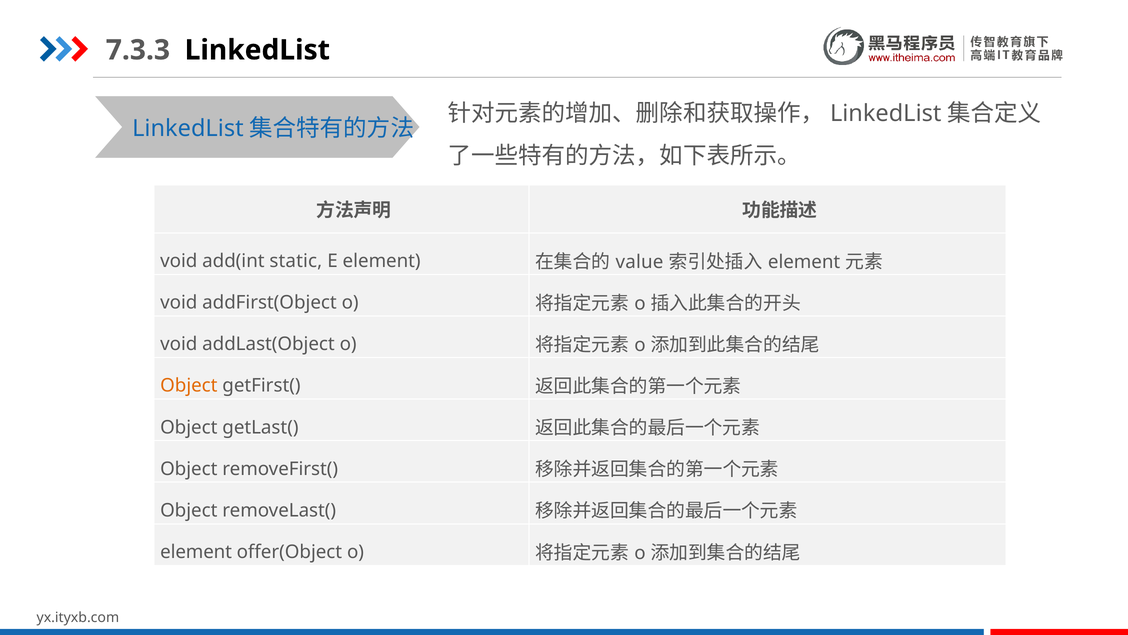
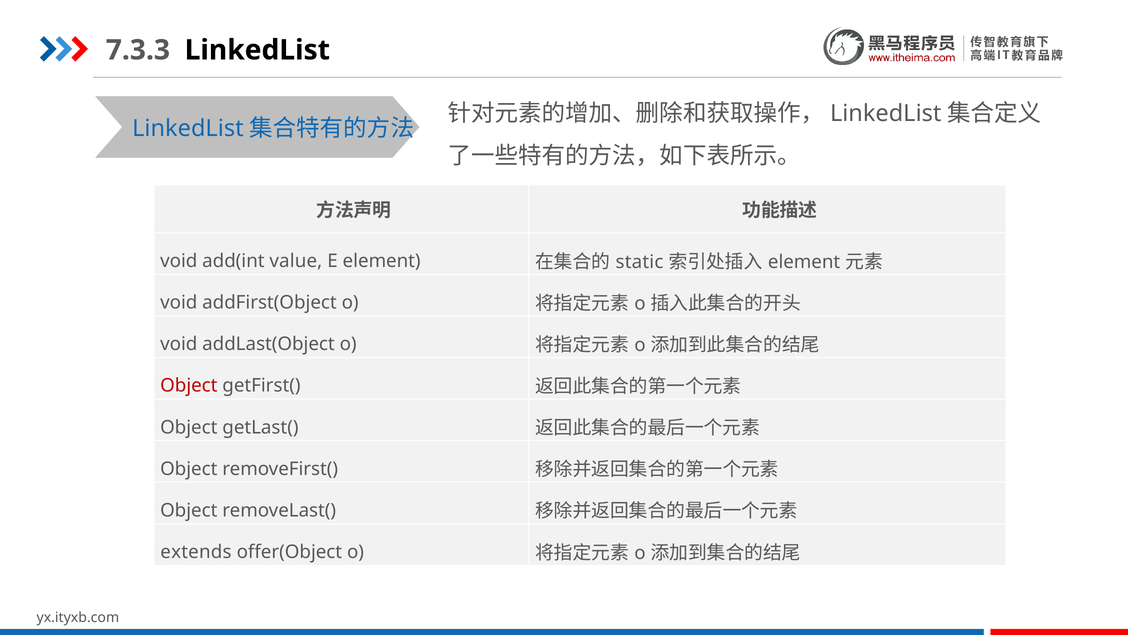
static: static -> value
value: value -> static
Object at (189, 386) colour: orange -> red
element at (196, 552): element -> extends
